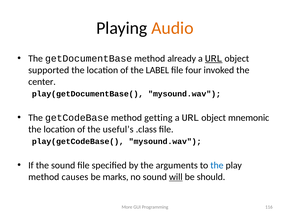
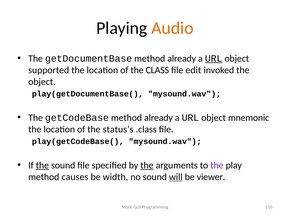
LABEL: LABEL -> CLASS
four: four -> edit
center at (42, 82): center -> object
getCodeBase method getting: getting -> already
useful’s: useful’s -> status’s
the at (42, 166) underline: none -> present
the at (147, 166) underline: none -> present
the at (217, 166) colour: blue -> purple
marks: marks -> width
should: should -> viewer
